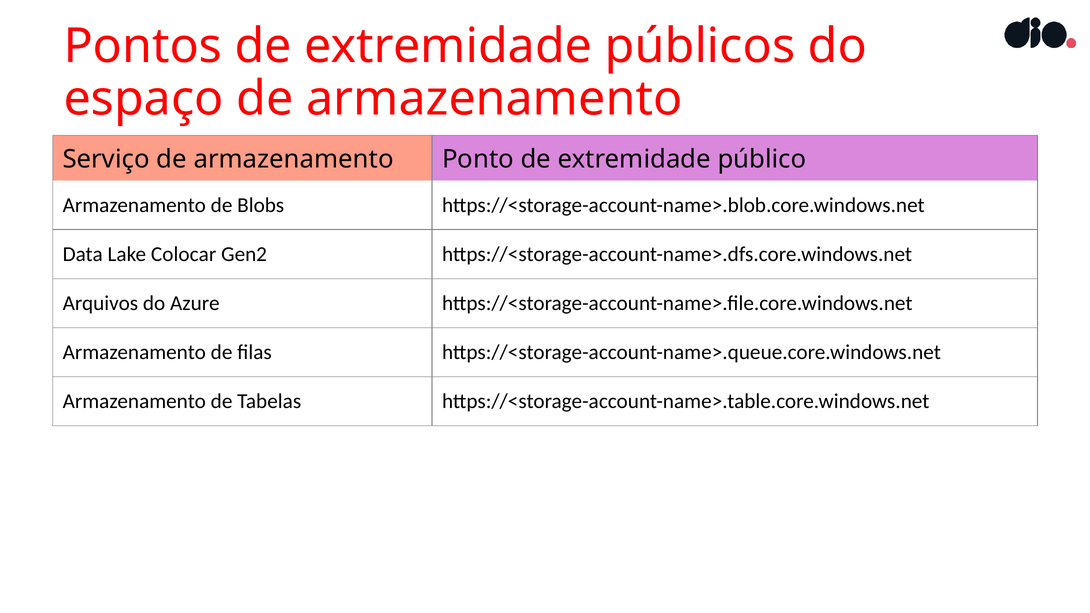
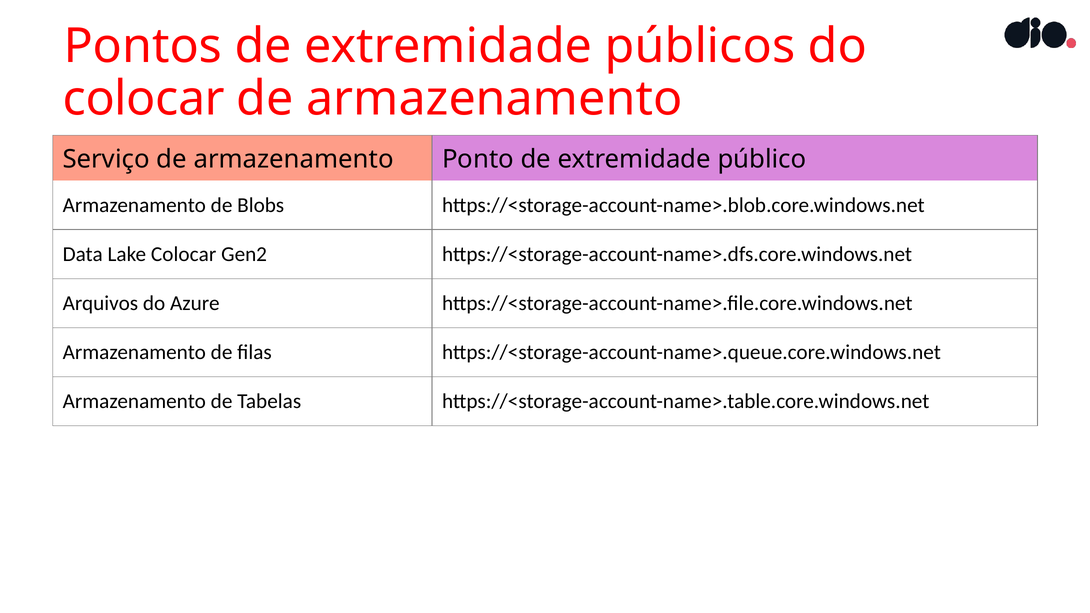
espaço at (144, 99): espaço -> colocar
